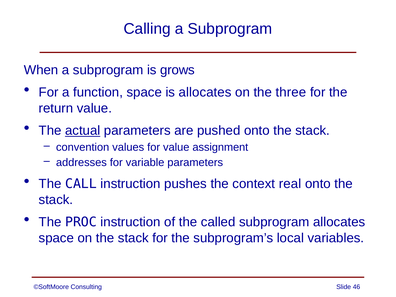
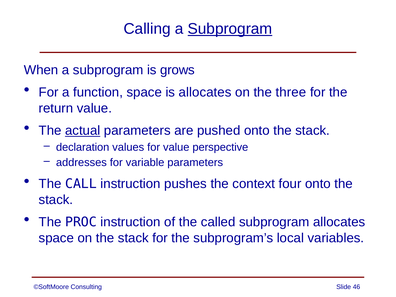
Subprogram at (230, 29) underline: none -> present
convention: convention -> declaration
assignment: assignment -> perspective
real: real -> four
